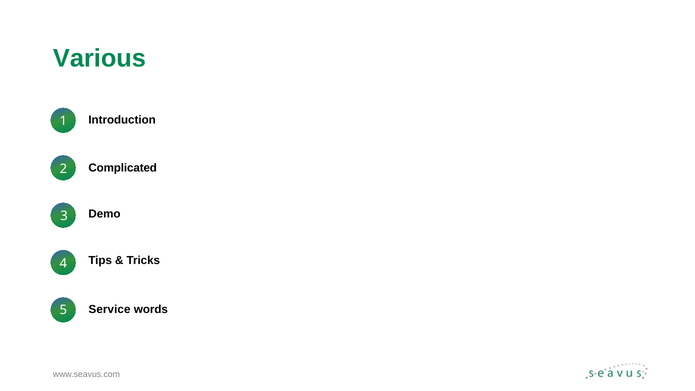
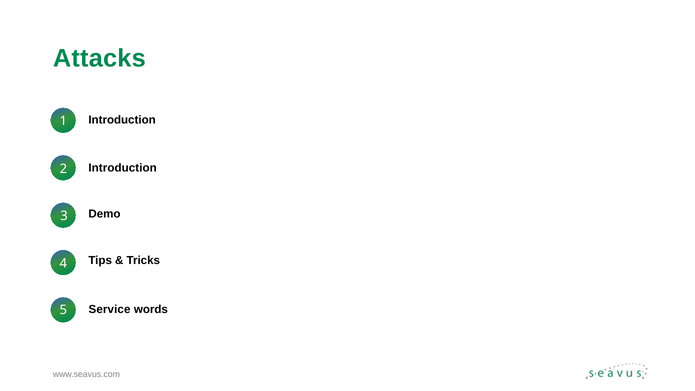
Various: Various -> Attacks
Complicated at (123, 168): Complicated -> Introduction
